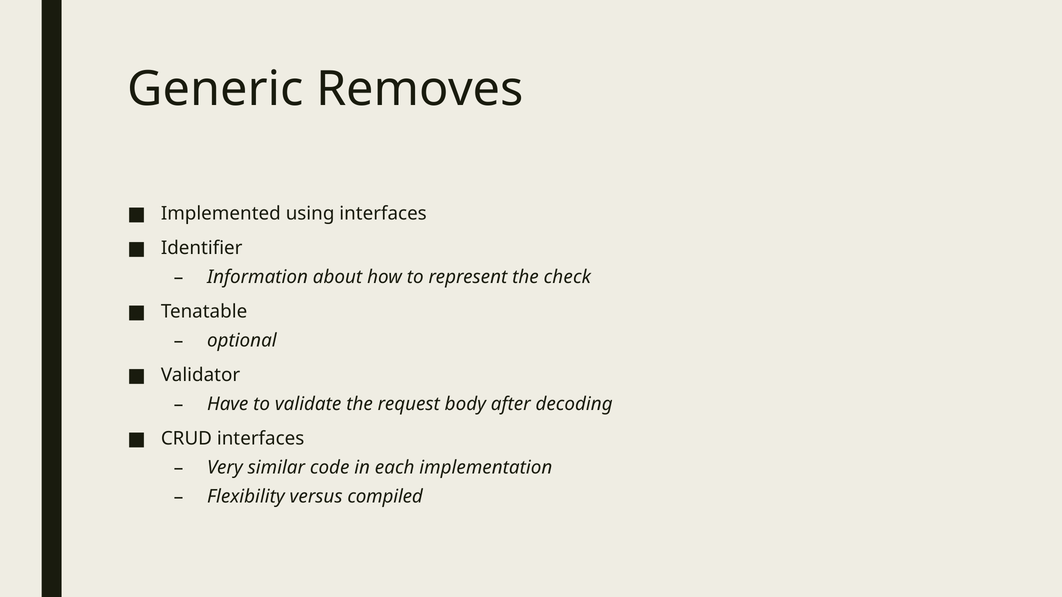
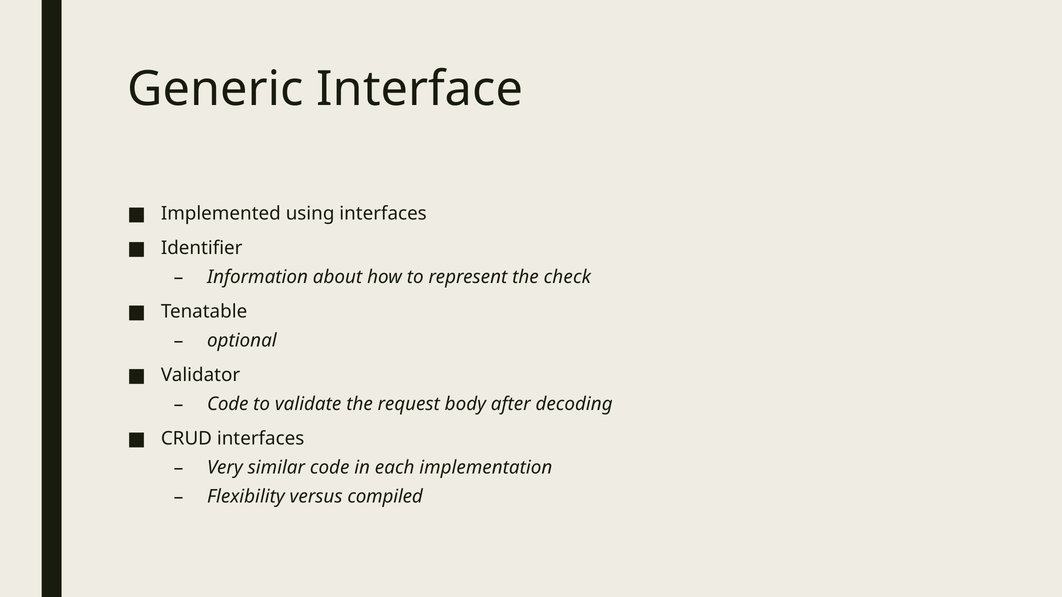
Removes: Removes -> Interface
Have at (228, 404): Have -> Code
